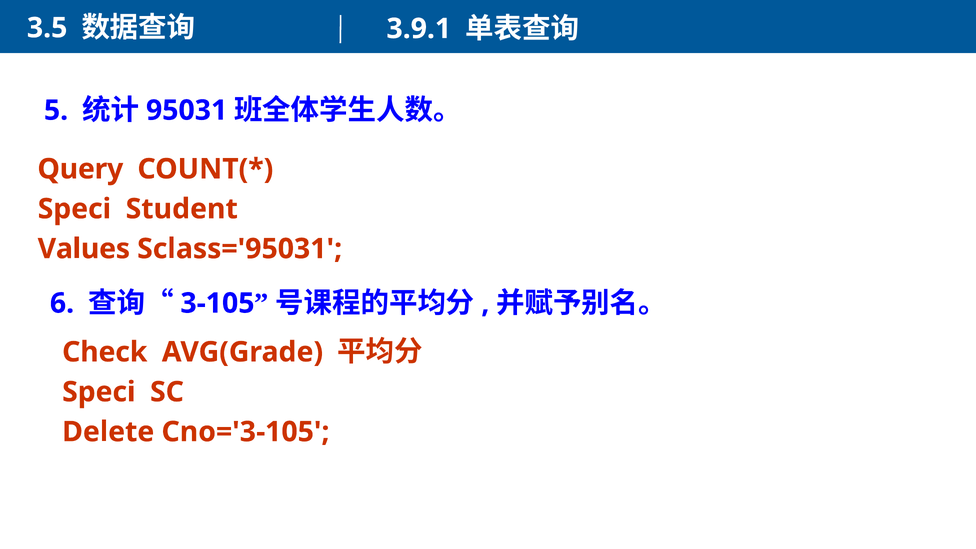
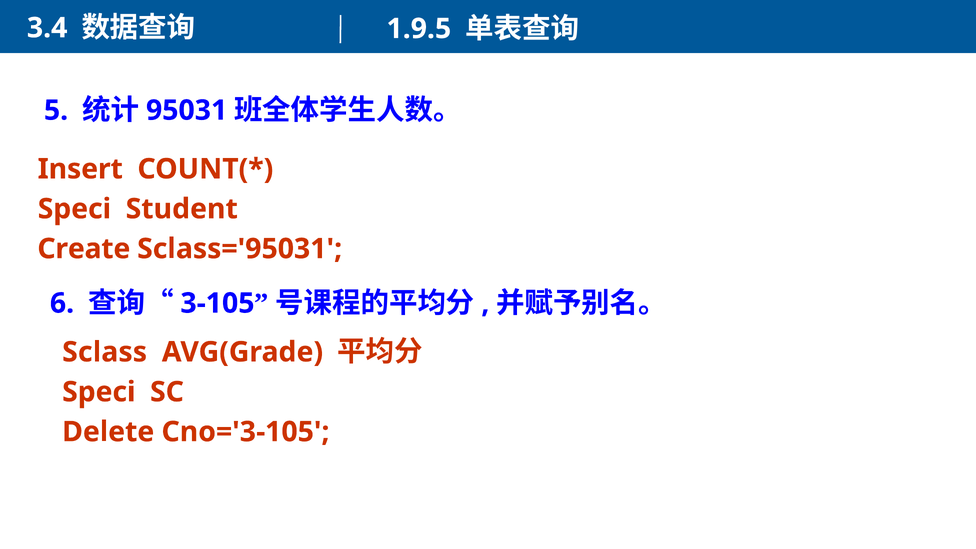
3.5: 3.5 -> 3.4
3.9.1: 3.9.1 -> 1.9.5
Query: Query -> Insert
Values: Values -> Create
Check: Check -> Sclass
